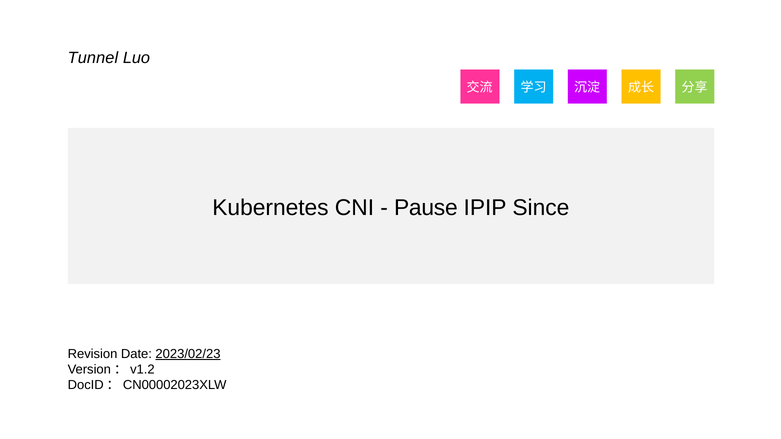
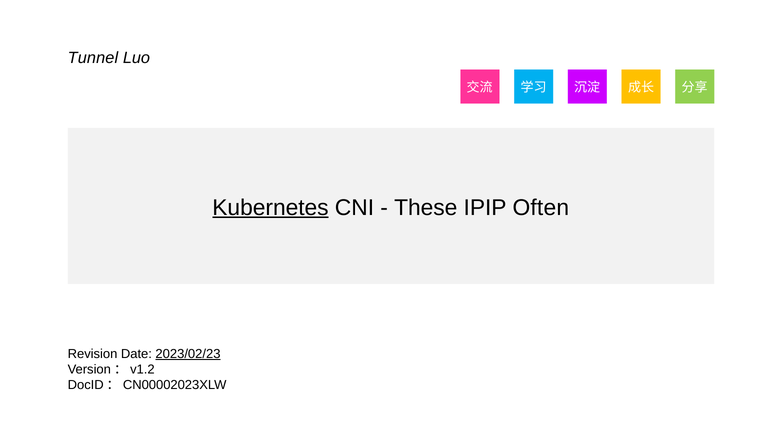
Kubernetes underline: none -> present
Pause: Pause -> These
Since: Since -> Often
